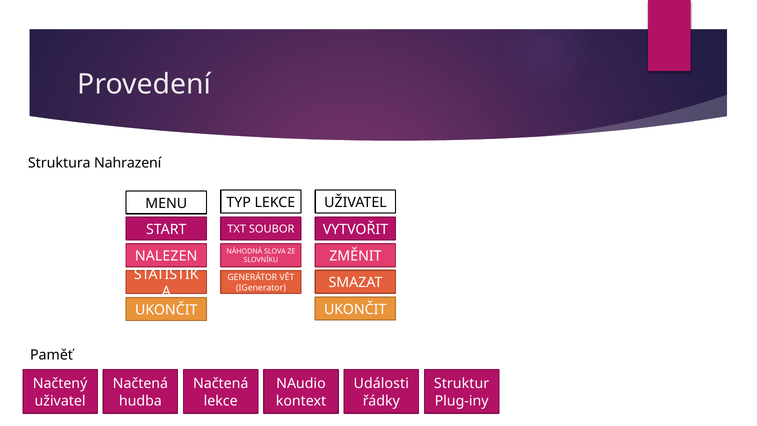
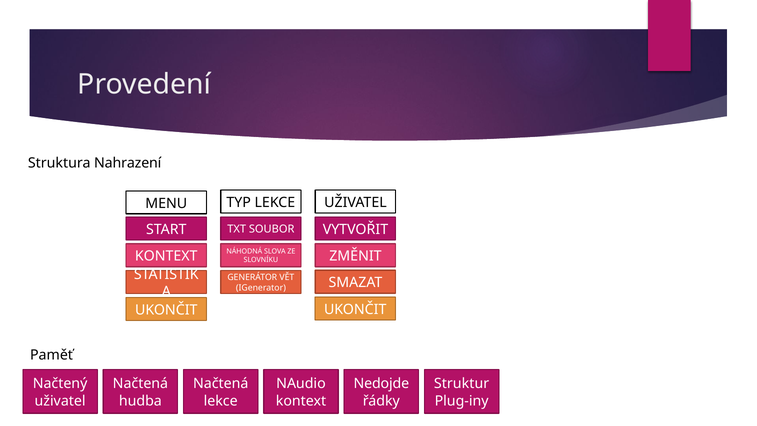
NALEZEN at (166, 256): NALEZEN -> KONTEXT
Události: Události -> Nedojde
